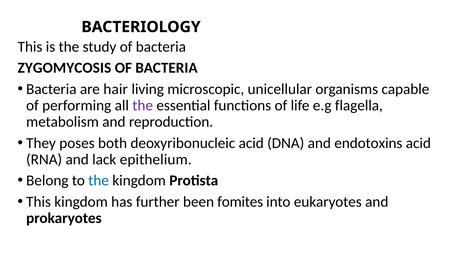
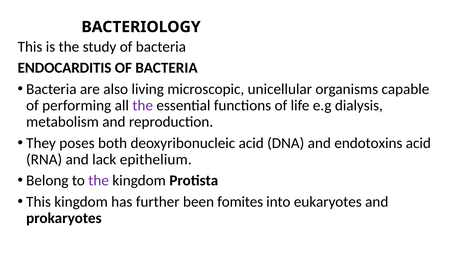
ZYGOMYCOSIS: ZYGOMYCOSIS -> ENDOCARDITIS
hair: hair -> also
flagella: flagella -> dialysis
the at (99, 180) colour: blue -> purple
